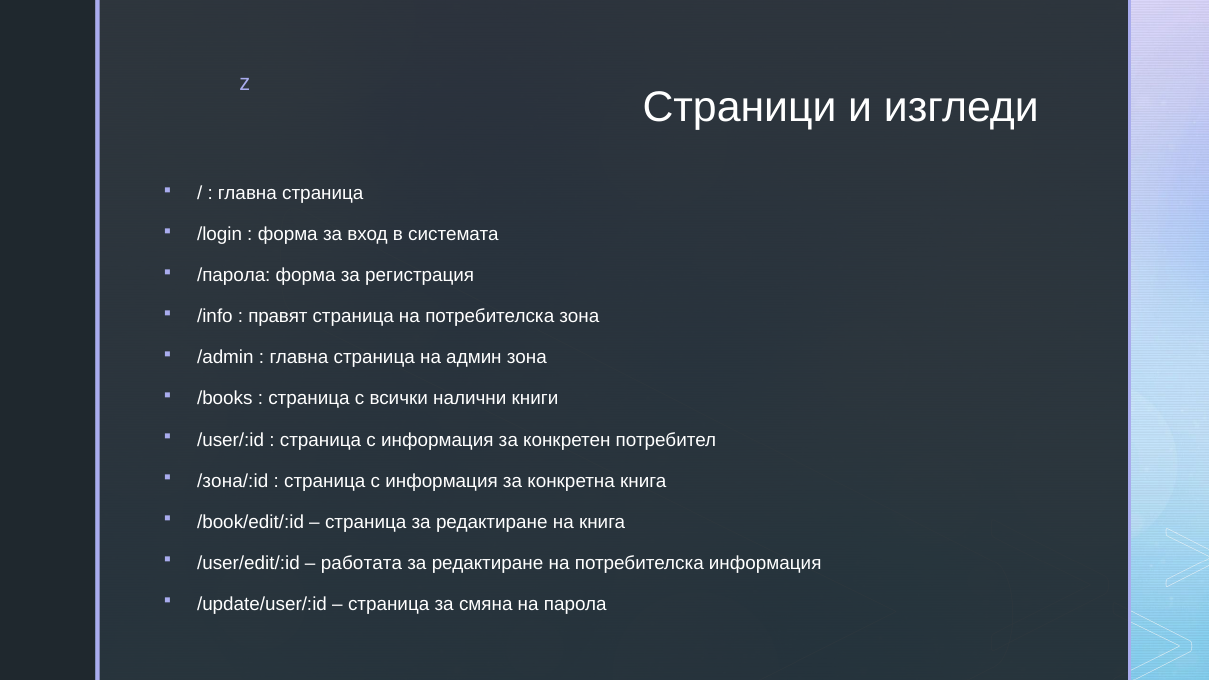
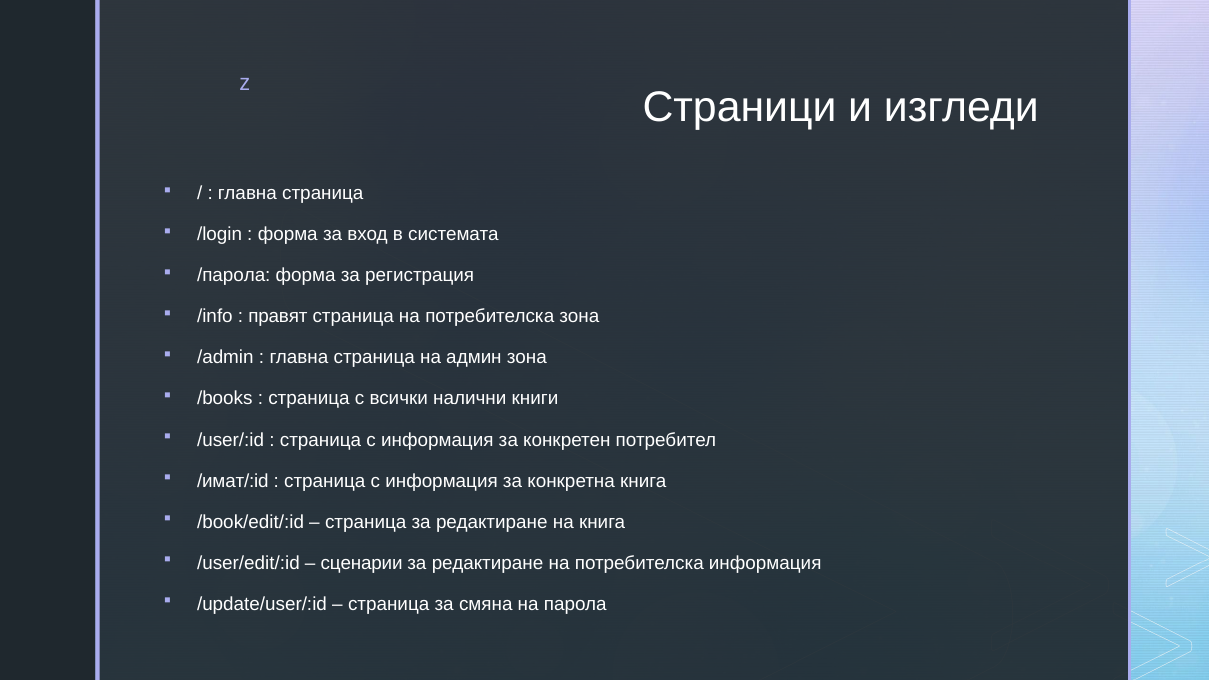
/зона/:id: /зона/:id -> /имат/:id
работата: работата -> сценарии
